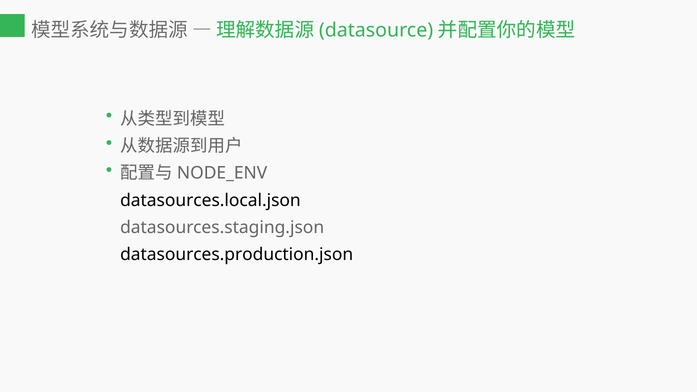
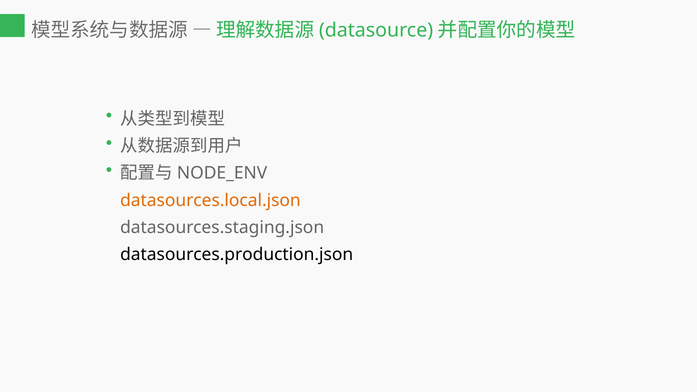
datasources.local.json colour: black -> orange
